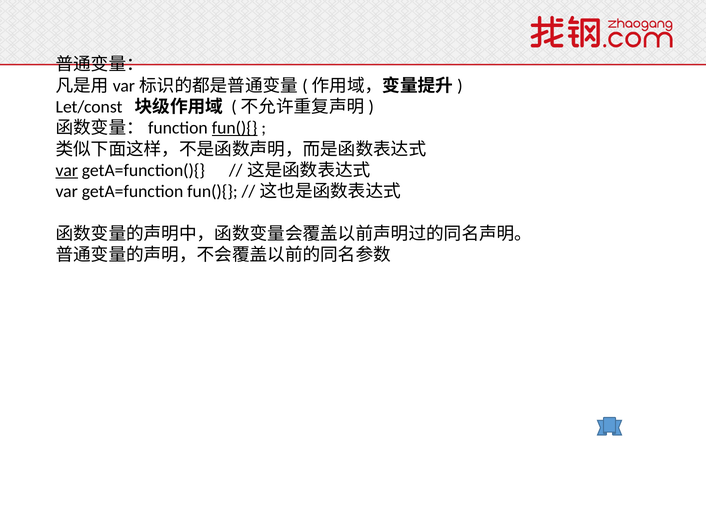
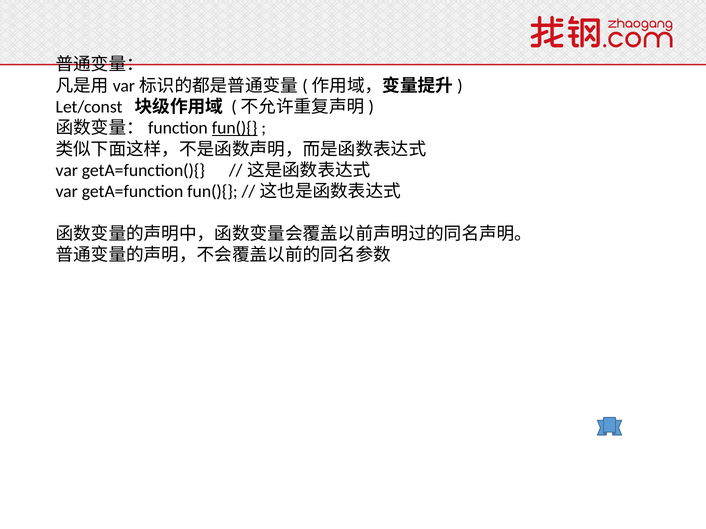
var at (67, 171) underline: present -> none
